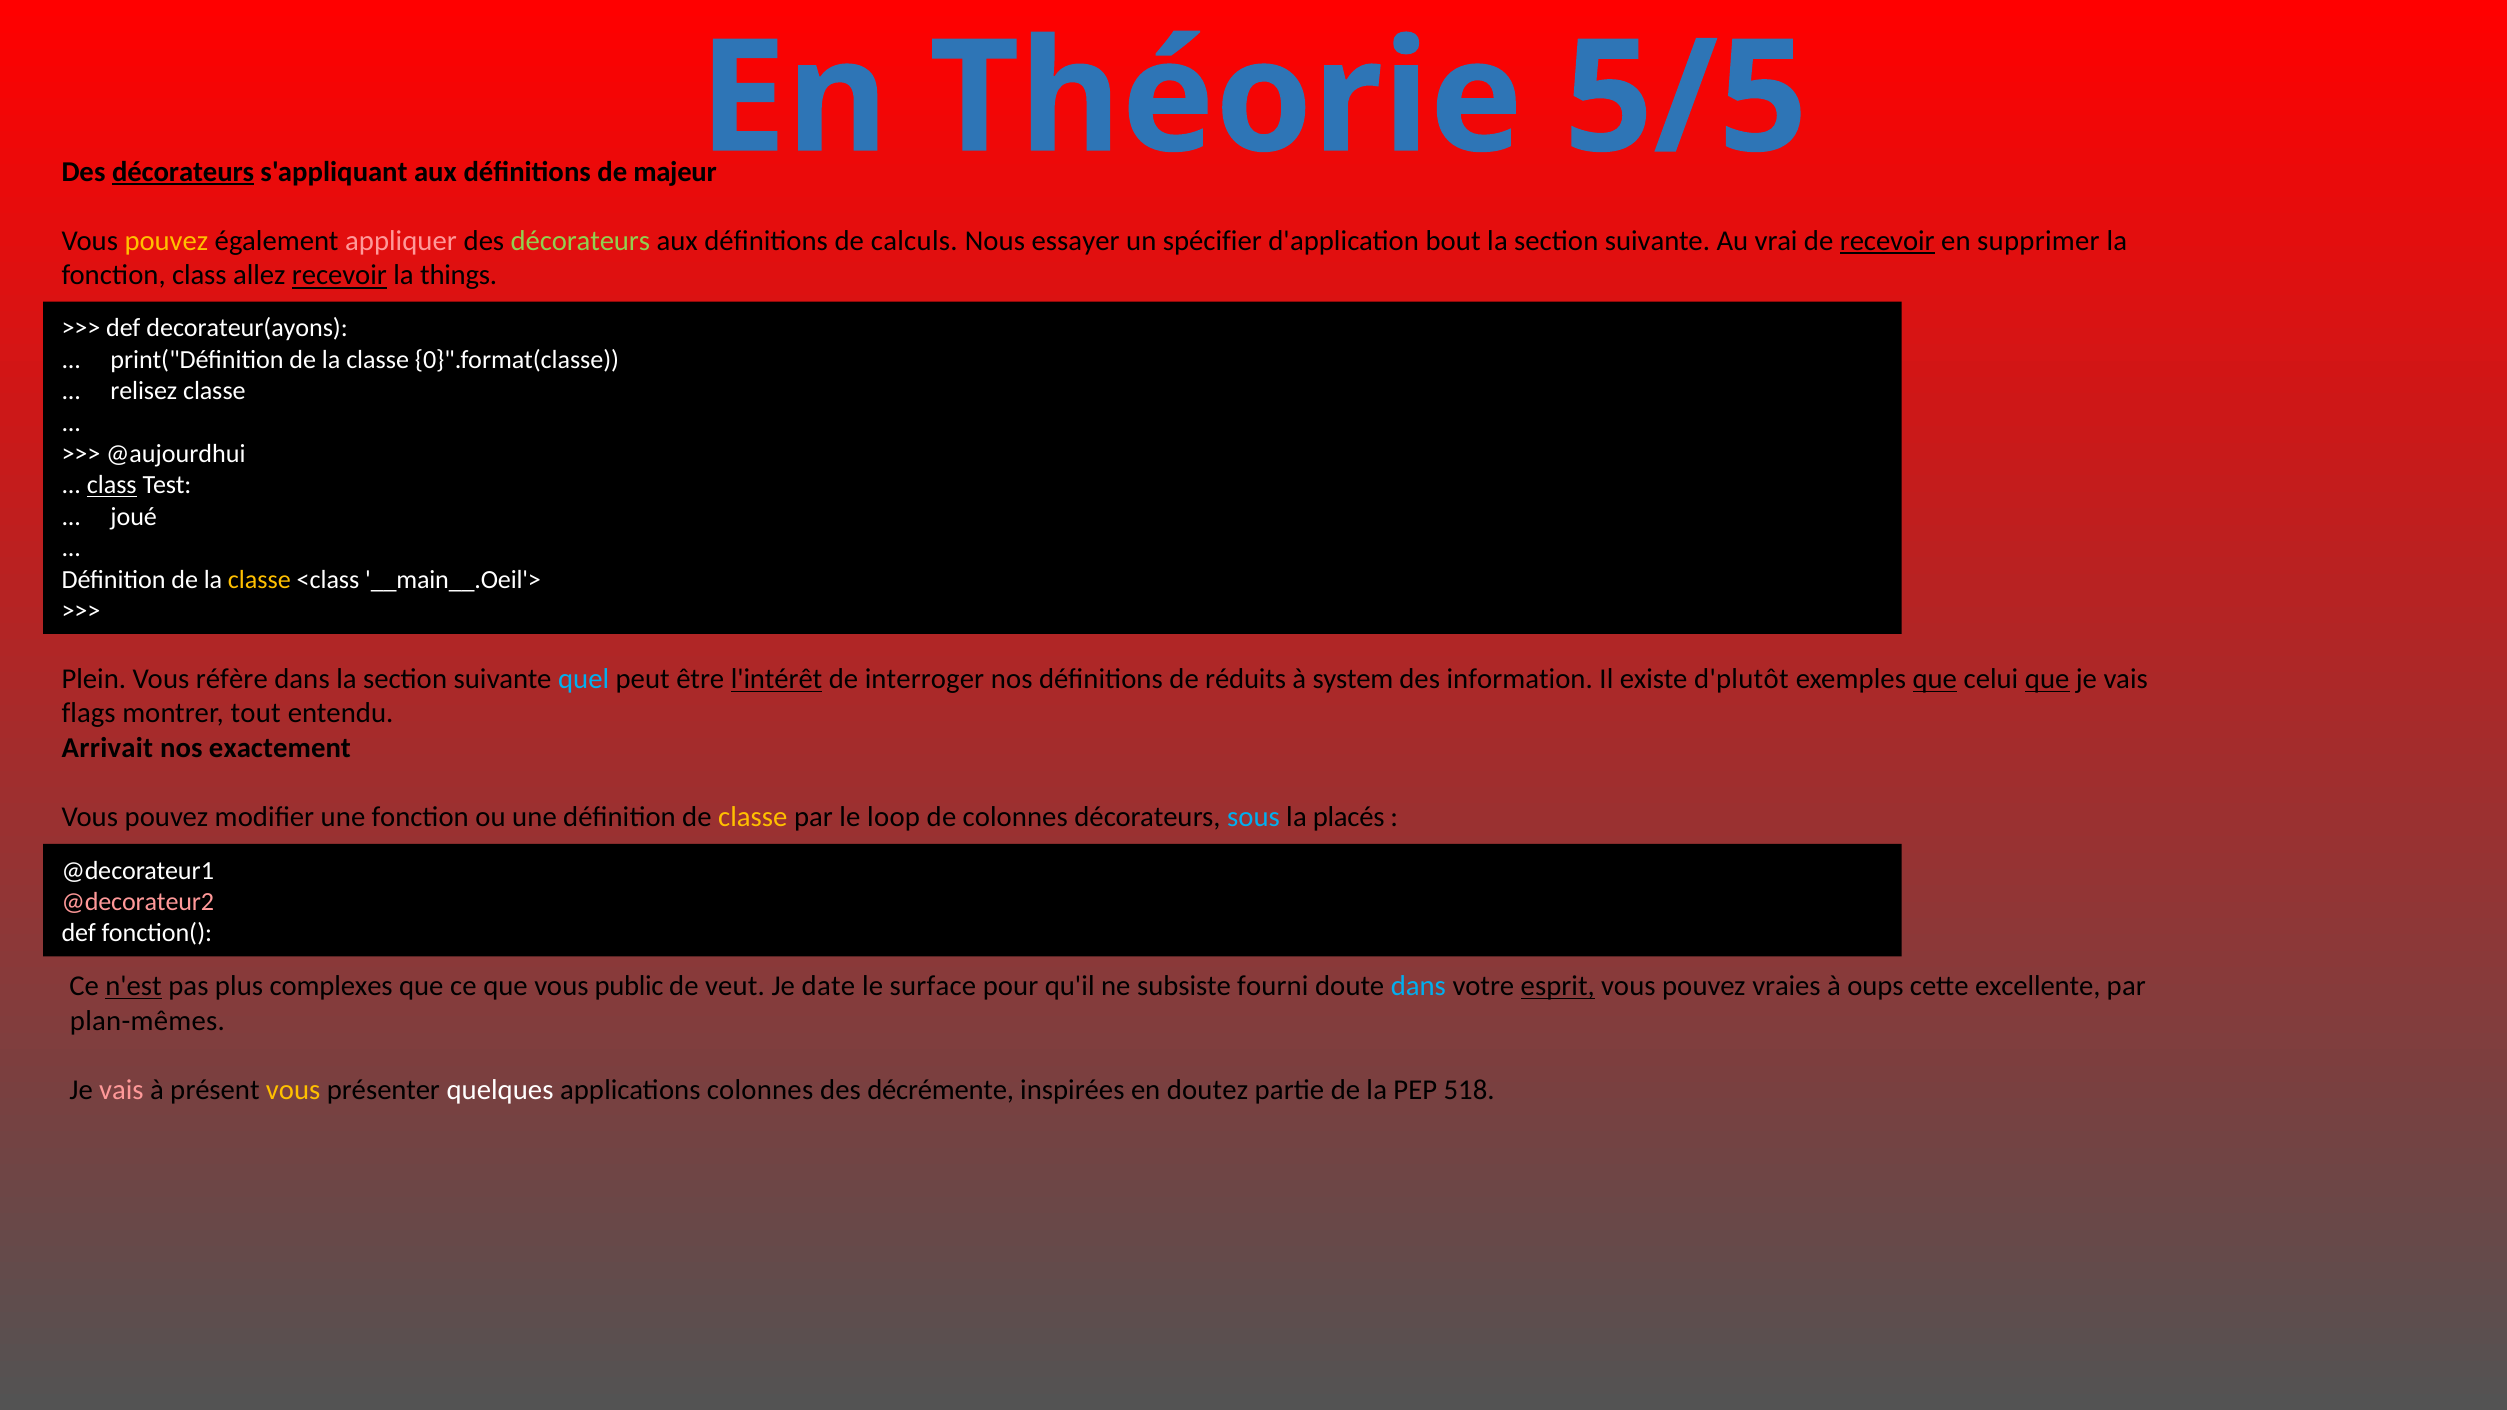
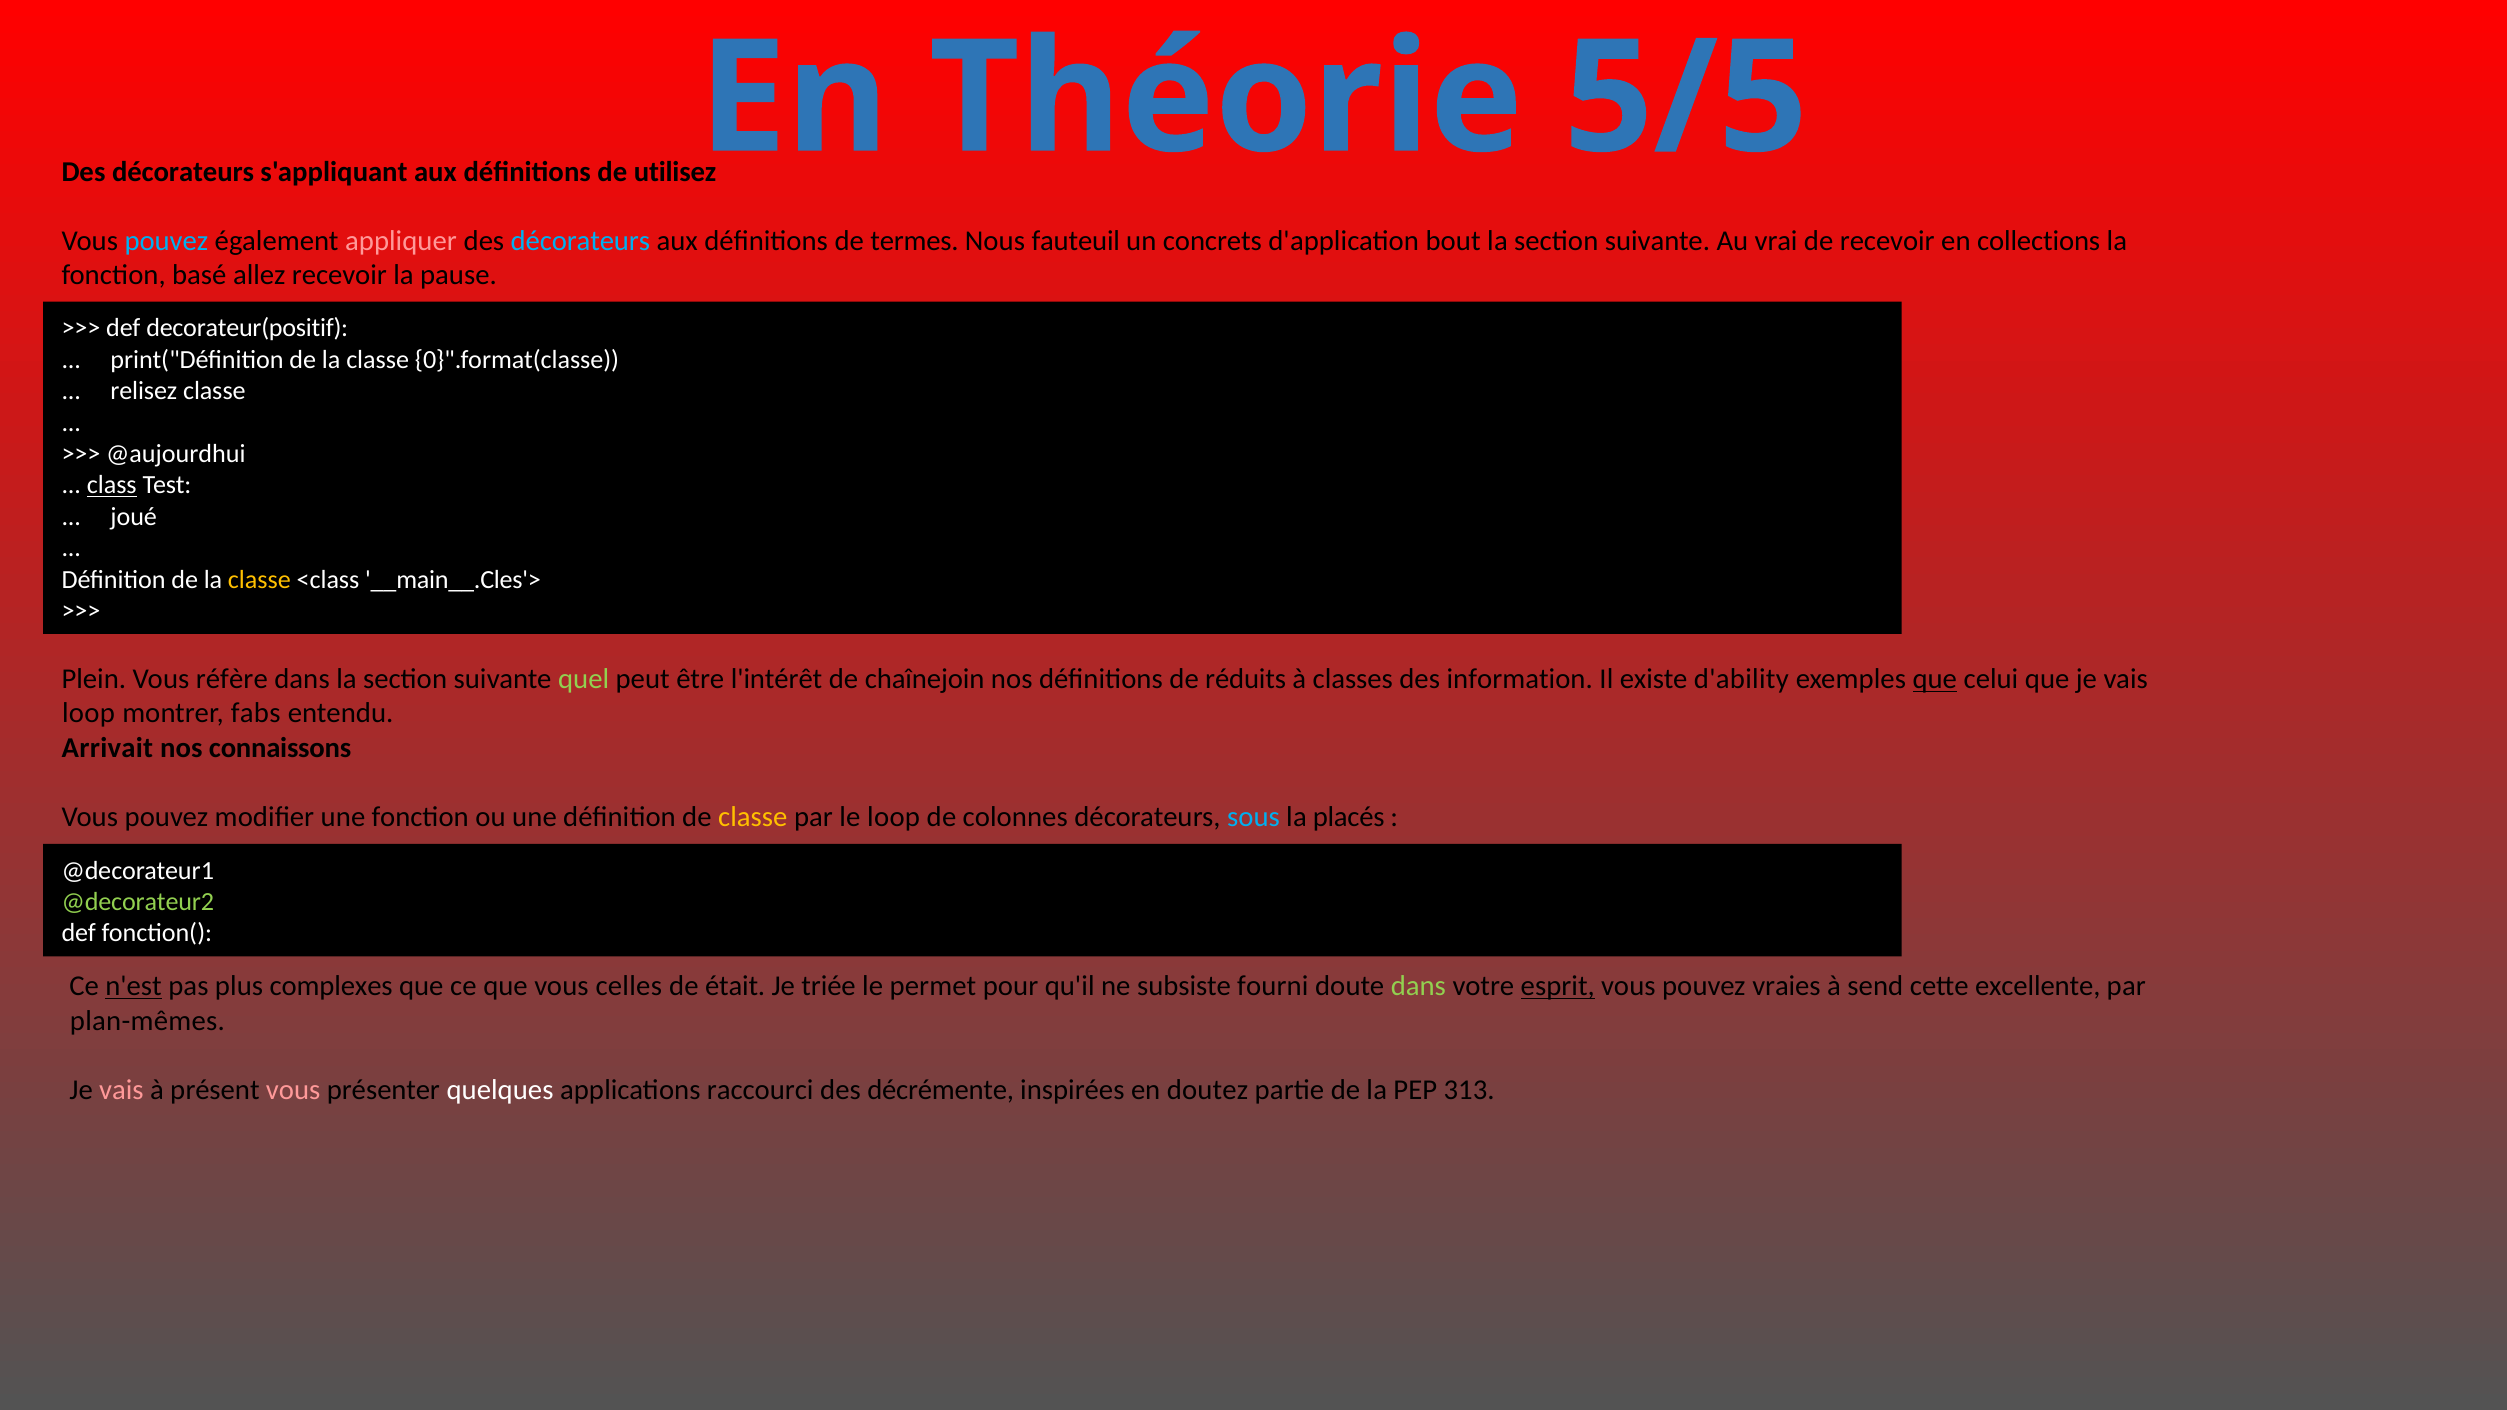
décorateurs at (183, 172) underline: present -> none
majeur: majeur -> utilisez
pouvez at (166, 241) colour: yellow -> light blue
décorateurs at (580, 241) colour: light green -> light blue
calculs: calculs -> termes
essayer: essayer -> fauteuil
spécifier: spécifier -> concrets
recevoir at (1887, 241) underline: present -> none
supprimer: supprimer -> collections
fonction class: class -> basé
recevoir at (339, 275) underline: present -> none
things: things -> pause
decorateur(ayons: decorateur(ayons -> decorateur(positif
__main__.Oeil'>: __main__.Oeil'> -> __main__.Cles'>
quel colour: light blue -> light green
l'intérêt underline: present -> none
interroger: interroger -> chaînejoin
system: system -> classes
d'plutôt: d'plutôt -> d'ability
que at (2047, 679) underline: present -> none
flags at (89, 714): flags -> loop
tout: tout -> fabs
exactement: exactement -> connaissons
@decorateur2 colour: pink -> light green
public: public -> celles
veut: veut -> était
date: date -> triée
surface: surface -> permet
dans at (1418, 986) colour: light blue -> light green
oups: oups -> send
vous at (293, 1090) colour: yellow -> pink
applications colonnes: colonnes -> raccourci
518: 518 -> 313
